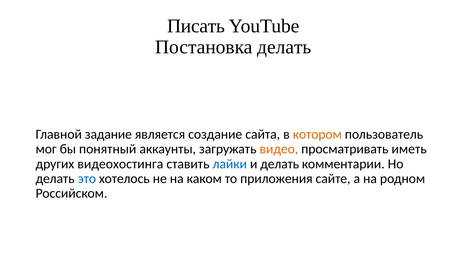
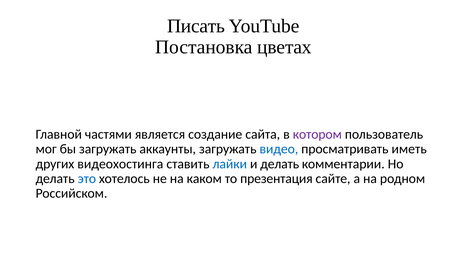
Постановка делать: делать -> цветах
задание: задание -> частями
котором colour: orange -> purple
бы понятный: понятный -> загружать
видео colour: orange -> blue
приложения: приложения -> презентация
